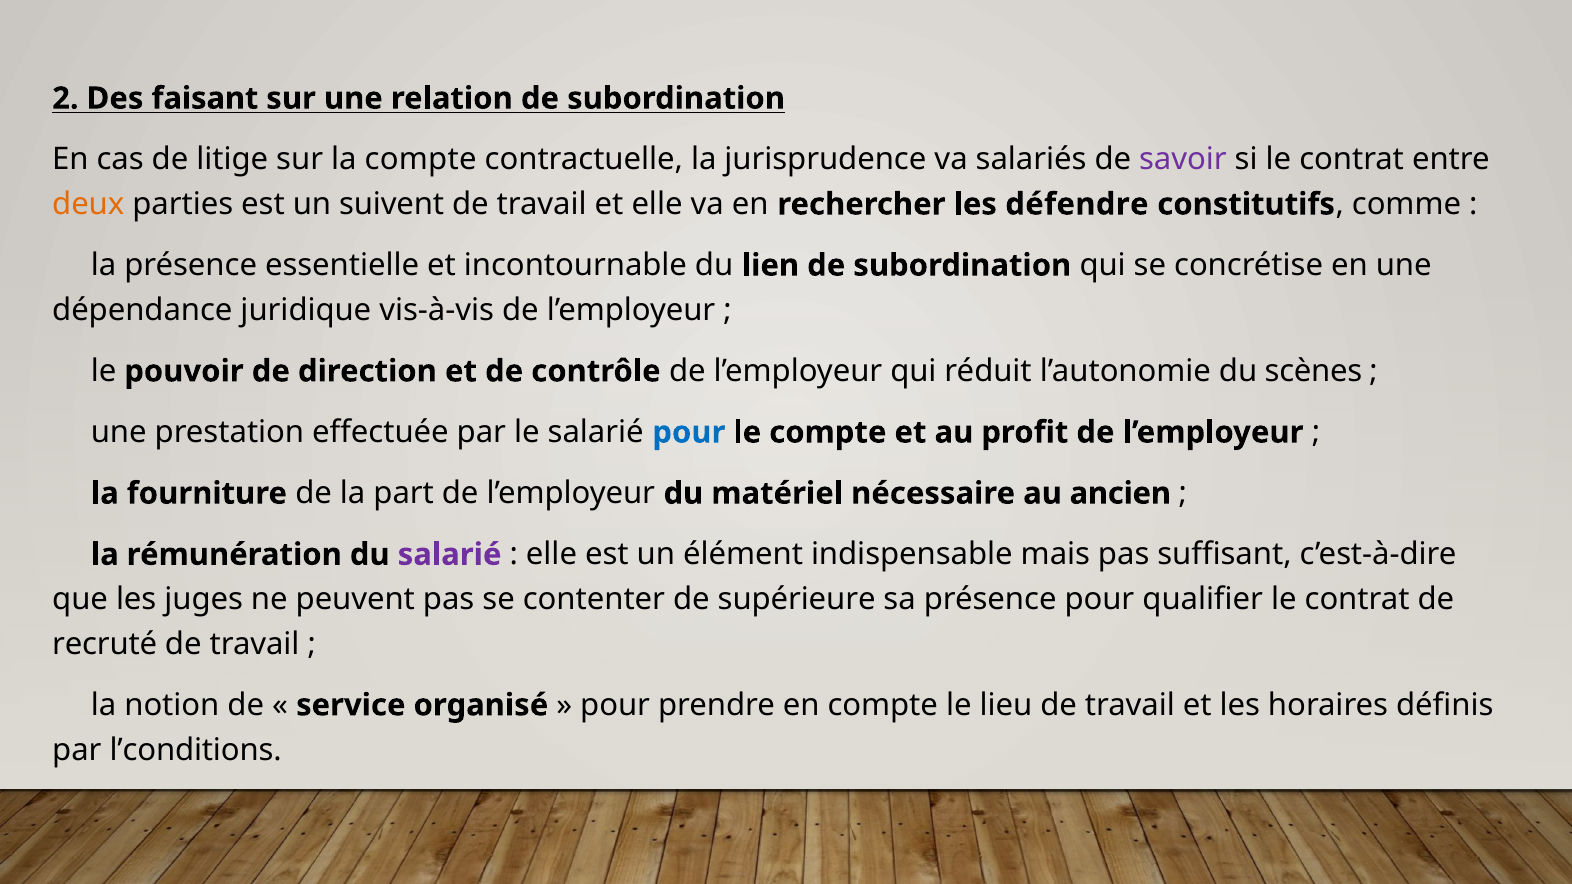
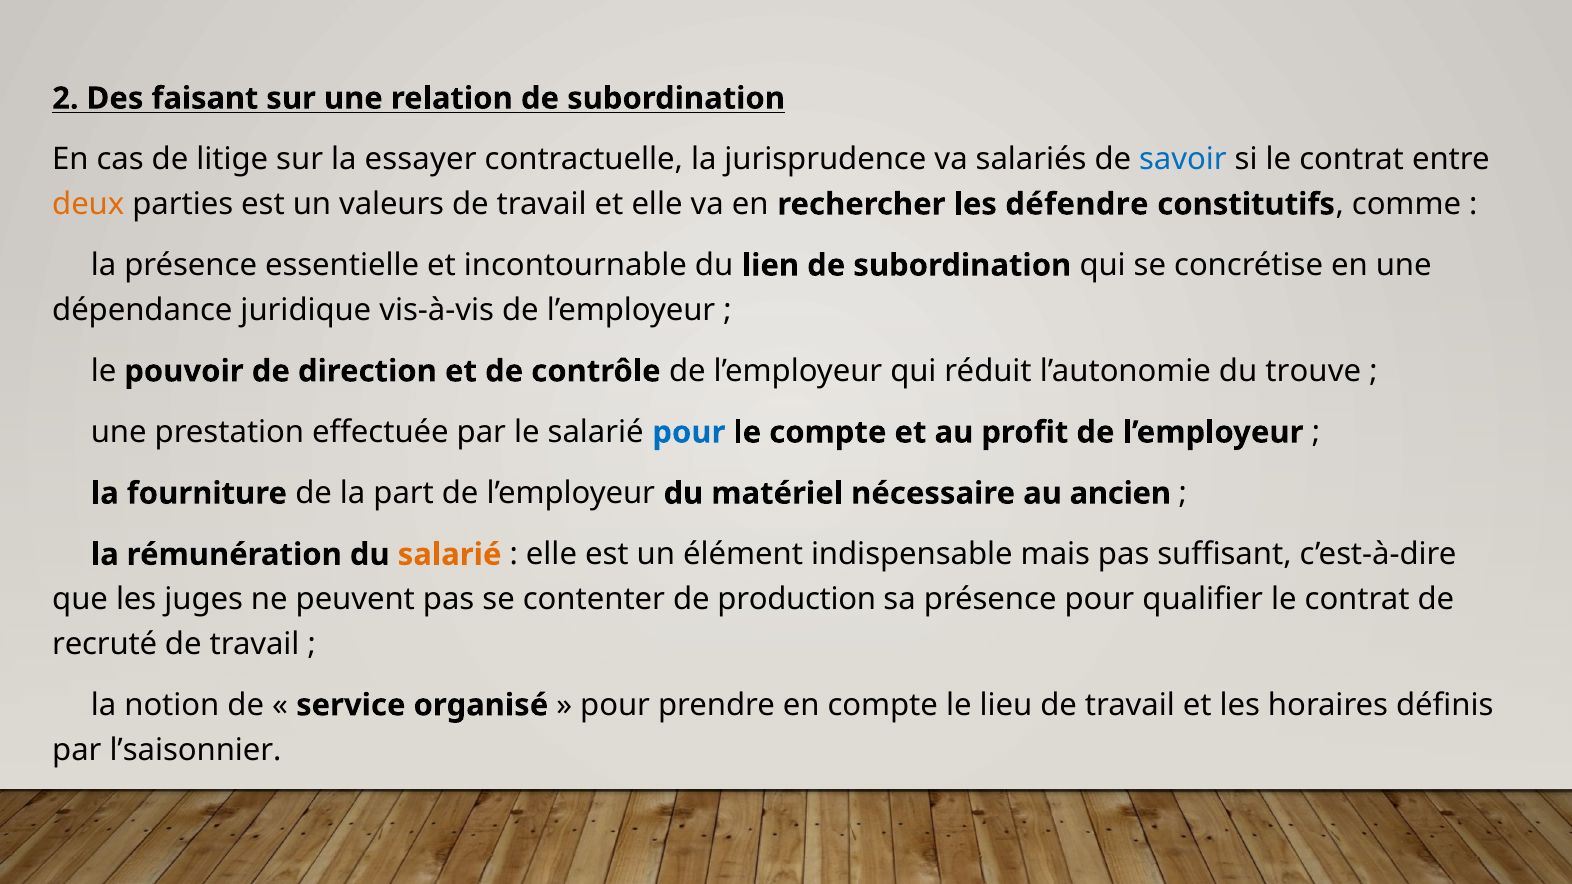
la compte: compte -> essayer
savoir colour: purple -> blue
suivent: suivent -> valeurs
scènes: scènes -> trouve
salarié at (450, 555) colour: purple -> orange
supérieure: supérieure -> production
l’conditions: l’conditions -> l’saisonnier
